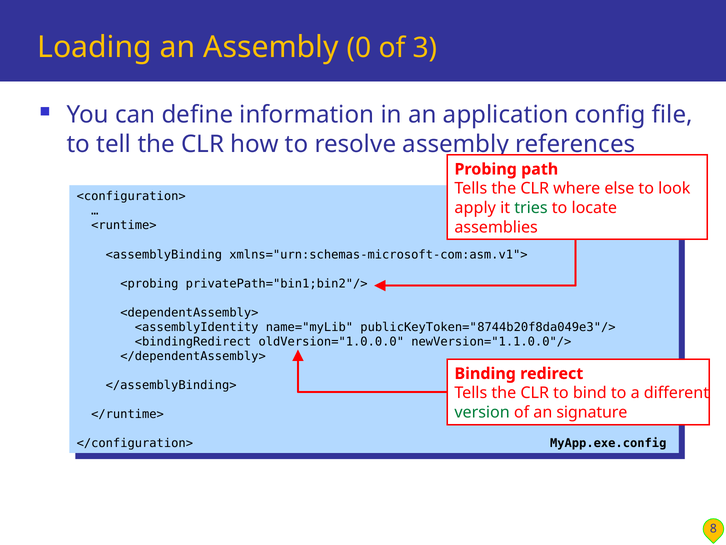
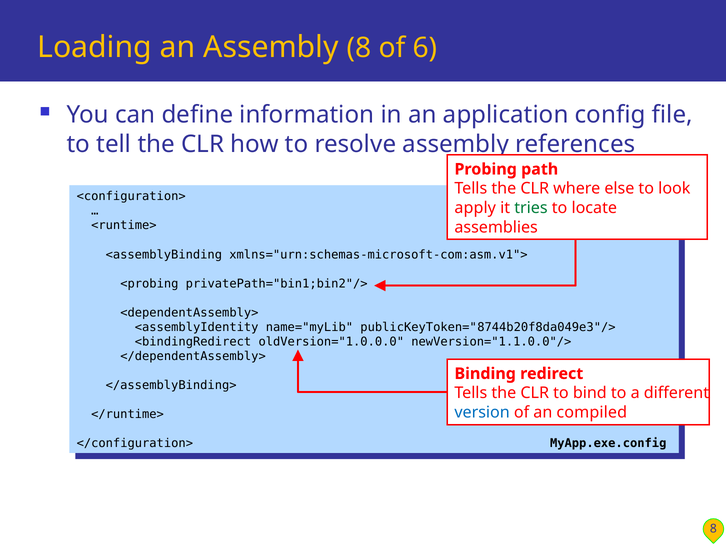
Assembly 0: 0 -> 8
3: 3 -> 6
version colour: green -> blue
signature: signature -> compiled
